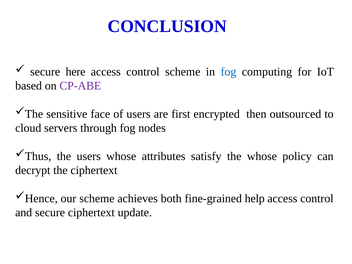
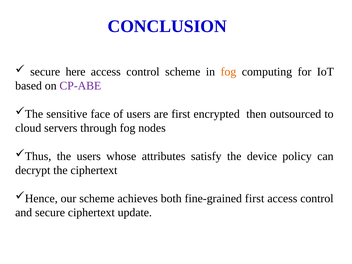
fog at (228, 72) colour: blue -> orange
the whose: whose -> device
fine-grained help: help -> first
